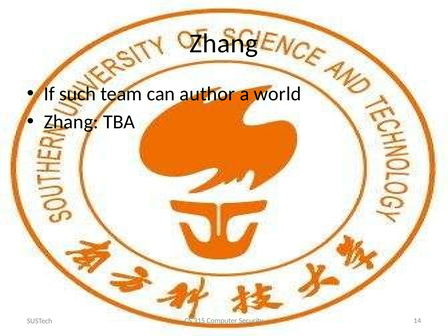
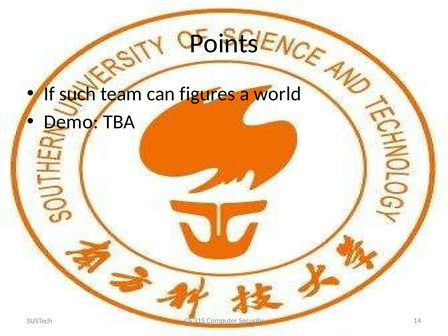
Zhang at (224, 43): Zhang -> Points
author: author -> figures
Zhang at (71, 122): Zhang -> Demo
